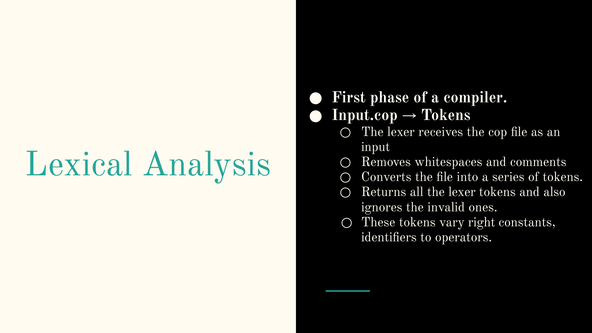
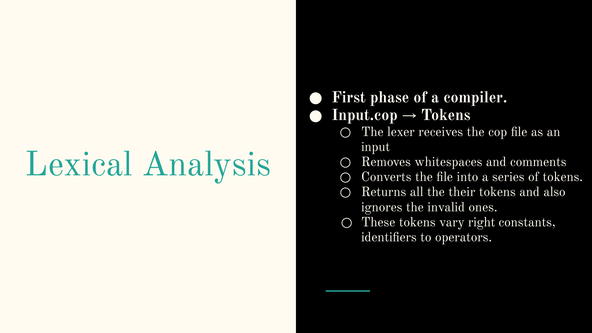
all the lexer: lexer -> their
